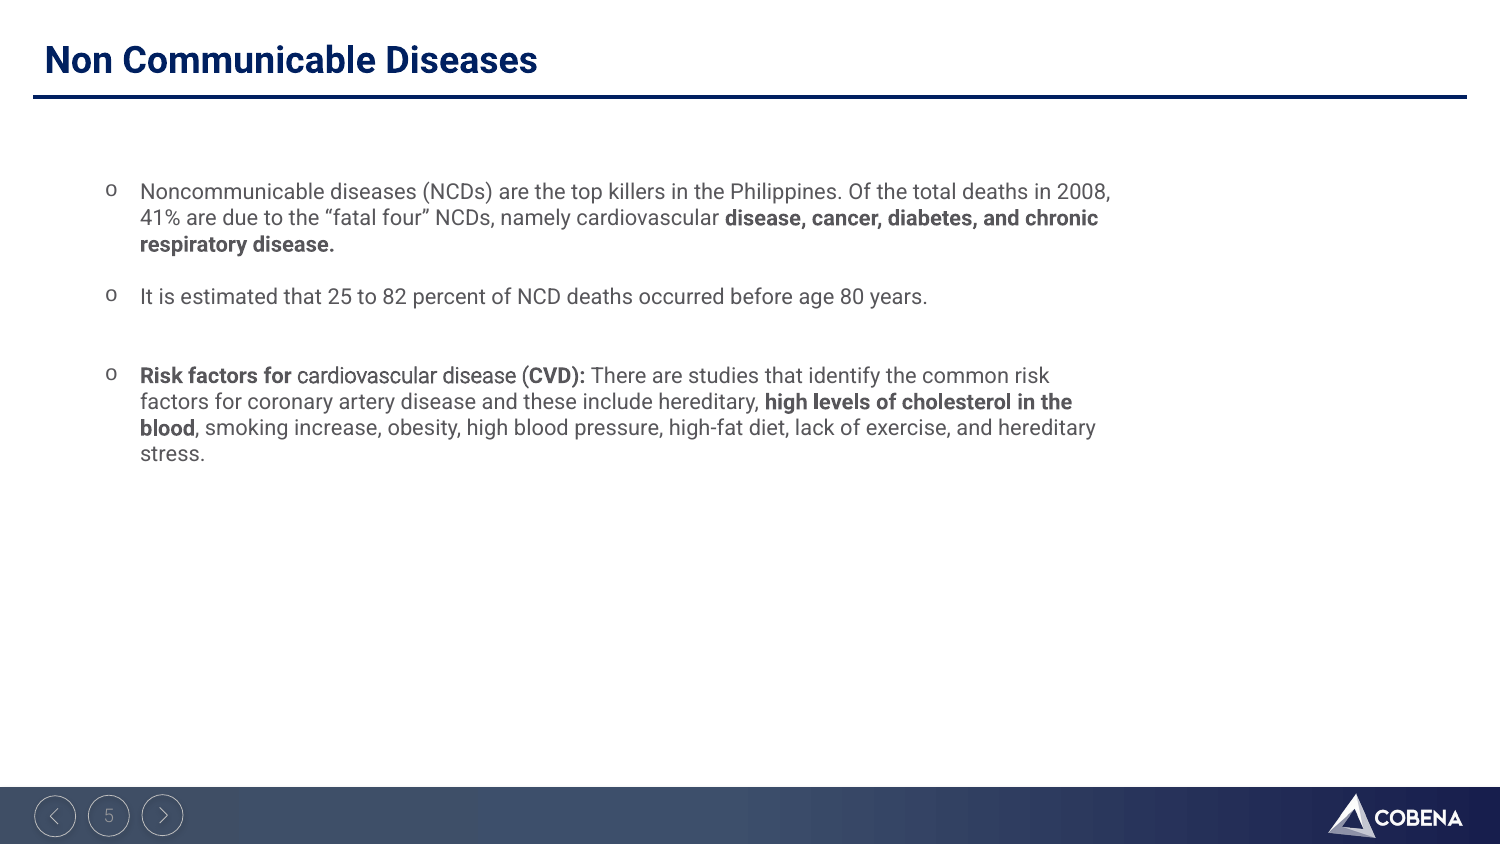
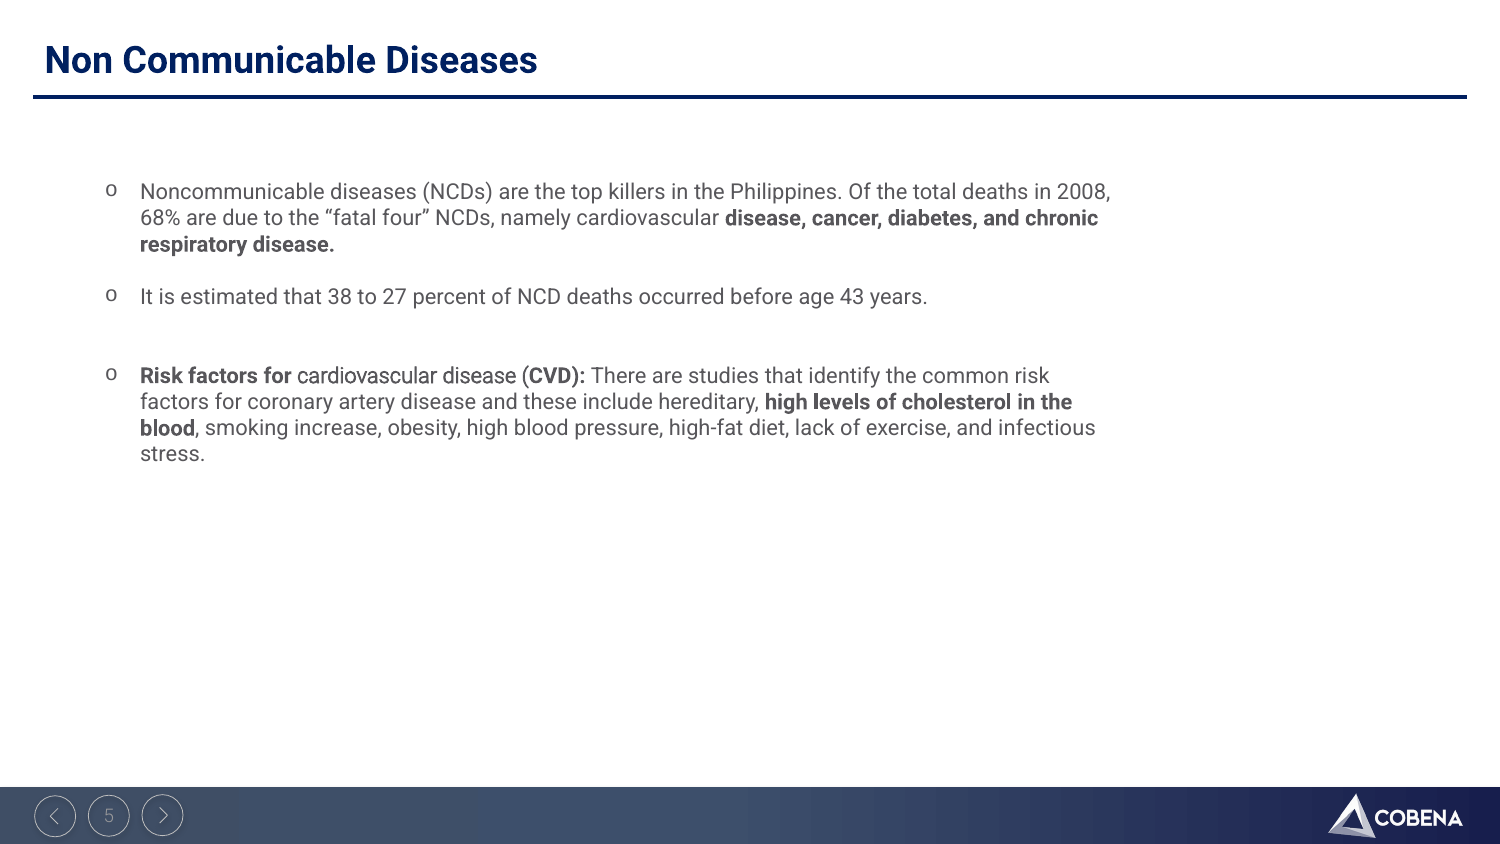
41%: 41% -> 68%
25: 25 -> 38
82: 82 -> 27
80: 80 -> 43
and hereditary: hereditary -> infectious
